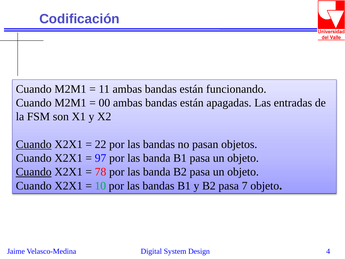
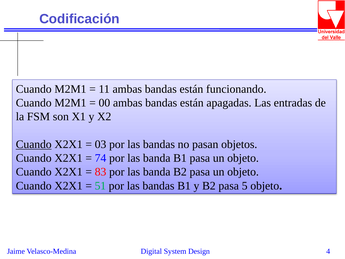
22: 22 -> 03
97: 97 -> 74
Cuando at (34, 172) underline: present -> none
78: 78 -> 83
10: 10 -> 51
7: 7 -> 5
